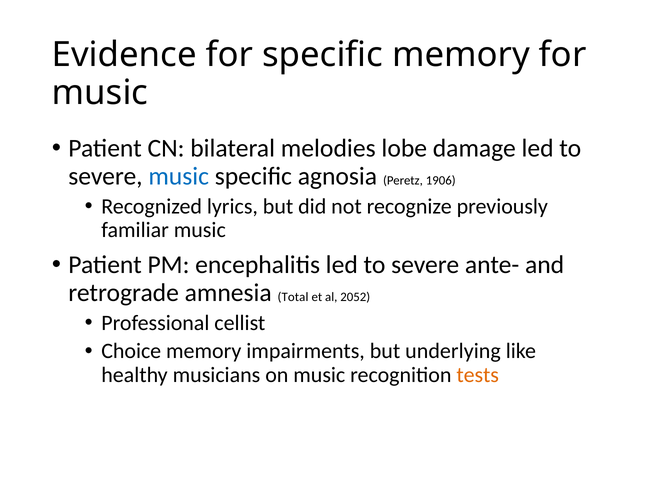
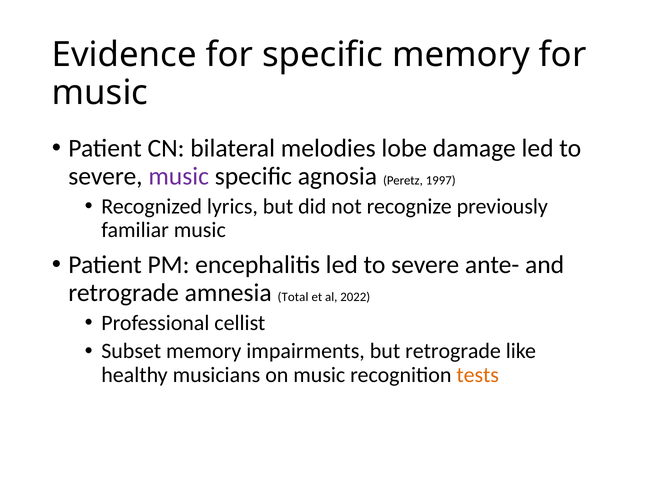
music at (179, 176) colour: blue -> purple
1906: 1906 -> 1997
2052: 2052 -> 2022
Choice: Choice -> Subset
but underlying: underlying -> retrograde
